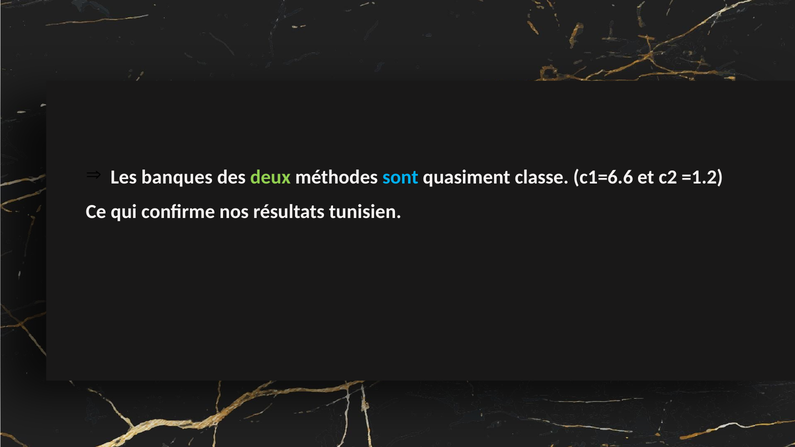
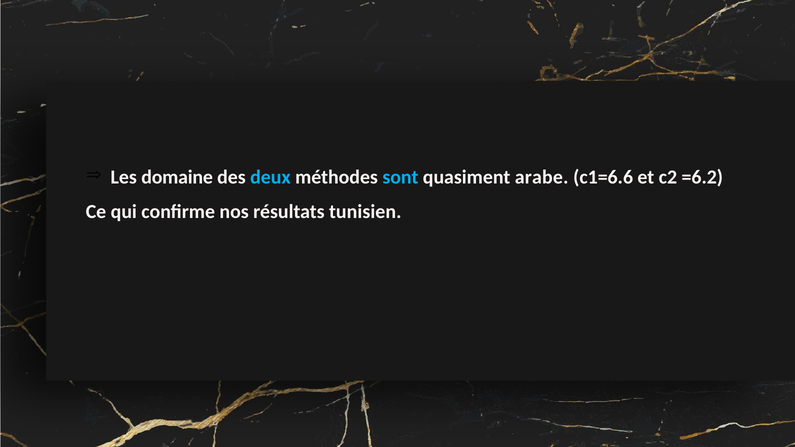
banques: banques -> domaine
deux colour: light green -> light blue
classe: classe -> arabe
=1.2: =1.2 -> =6.2
